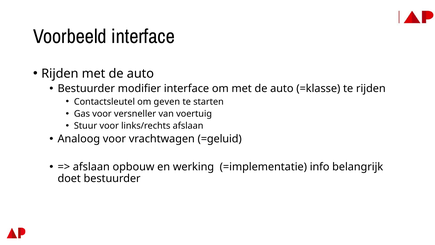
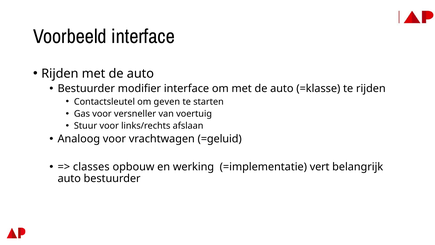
afslaan at (91, 167): afslaan -> classes
info: info -> vert
doet at (69, 178): doet -> auto
